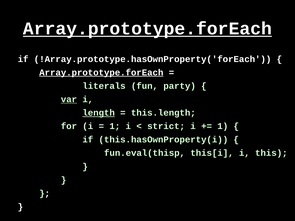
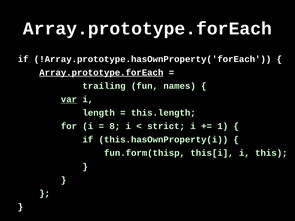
Array.prototype.forEach at (147, 29) underline: present -> none
literals: literals -> trailing
party: party -> names
length underline: present -> none
1 at (115, 126): 1 -> 8
fun.eval(thisp: fun.eval(thisp -> fun.form(thisp
